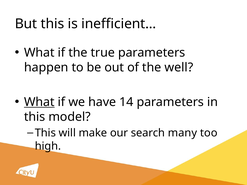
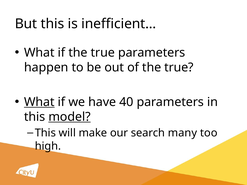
of the well: well -> true
14: 14 -> 40
model underline: none -> present
